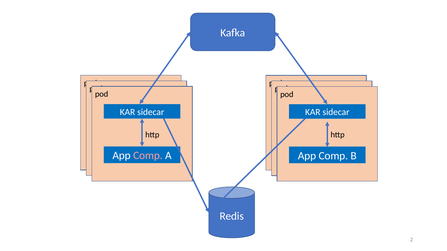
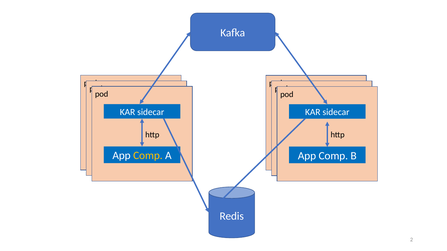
Comp at (148, 156) colour: pink -> yellow
